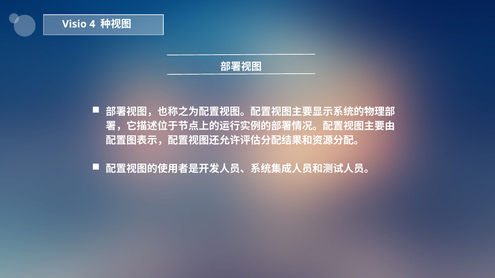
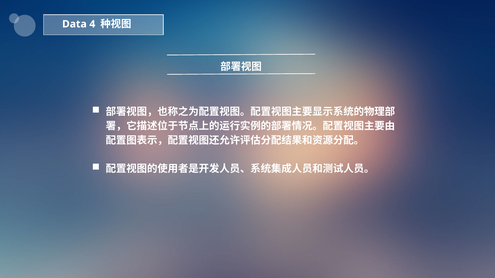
Visio: Visio -> Data
